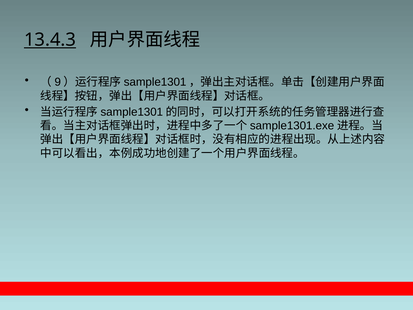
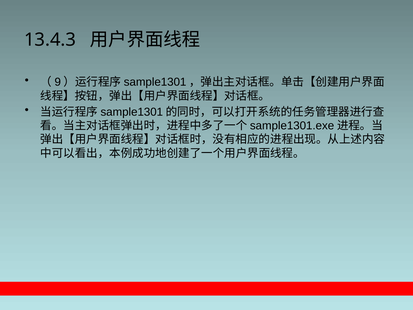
13.4.3 underline: present -> none
